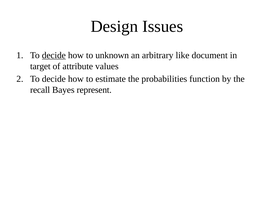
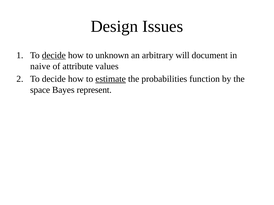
like: like -> will
target: target -> naive
estimate underline: none -> present
recall: recall -> space
